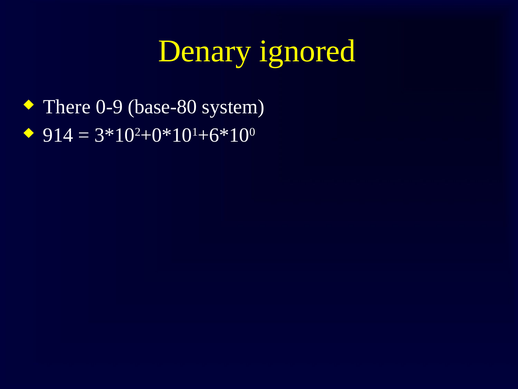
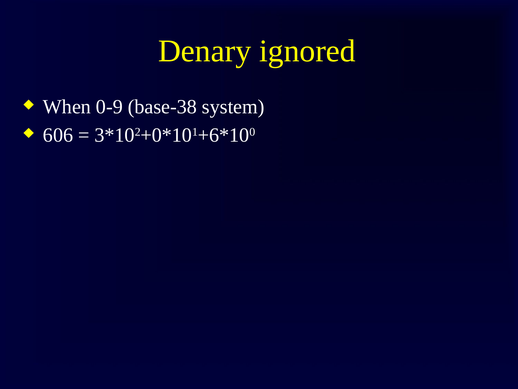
There: There -> When
base-80: base-80 -> base-38
914: 914 -> 606
